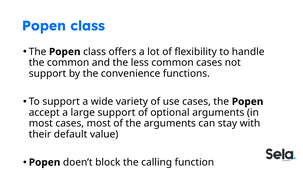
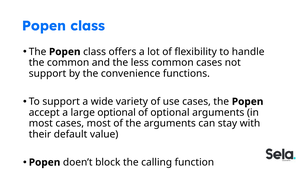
large support: support -> optional
